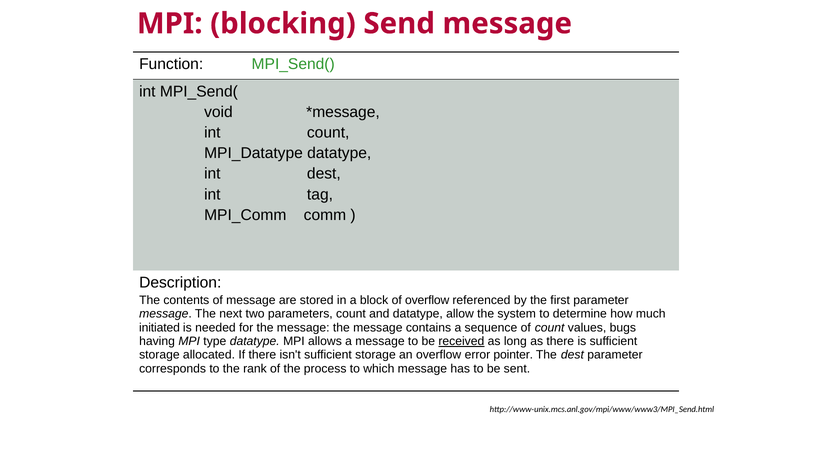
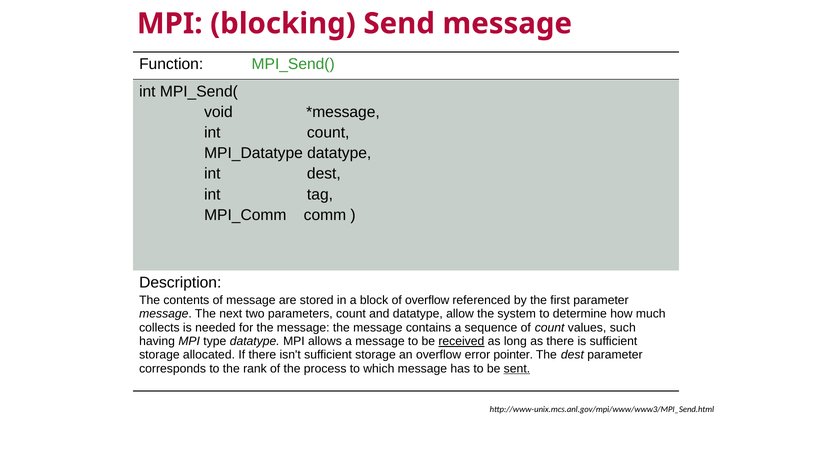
initiated: initiated -> collects
bugs: bugs -> such
sent underline: none -> present
